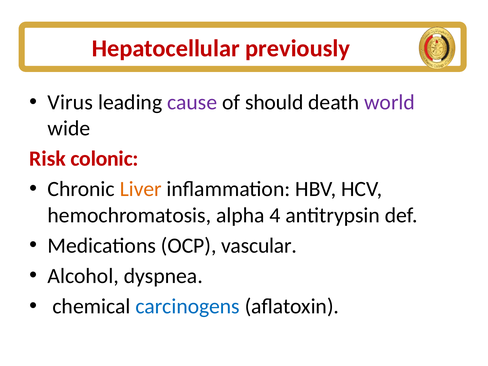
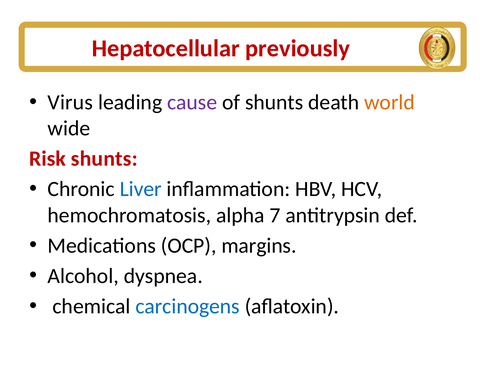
of should: should -> shunts
world colour: purple -> orange
Risk colonic: colonic -> shunts
Liver colour: orange -> blue
4: 4 -> 7
vascular: vascular -> margins
